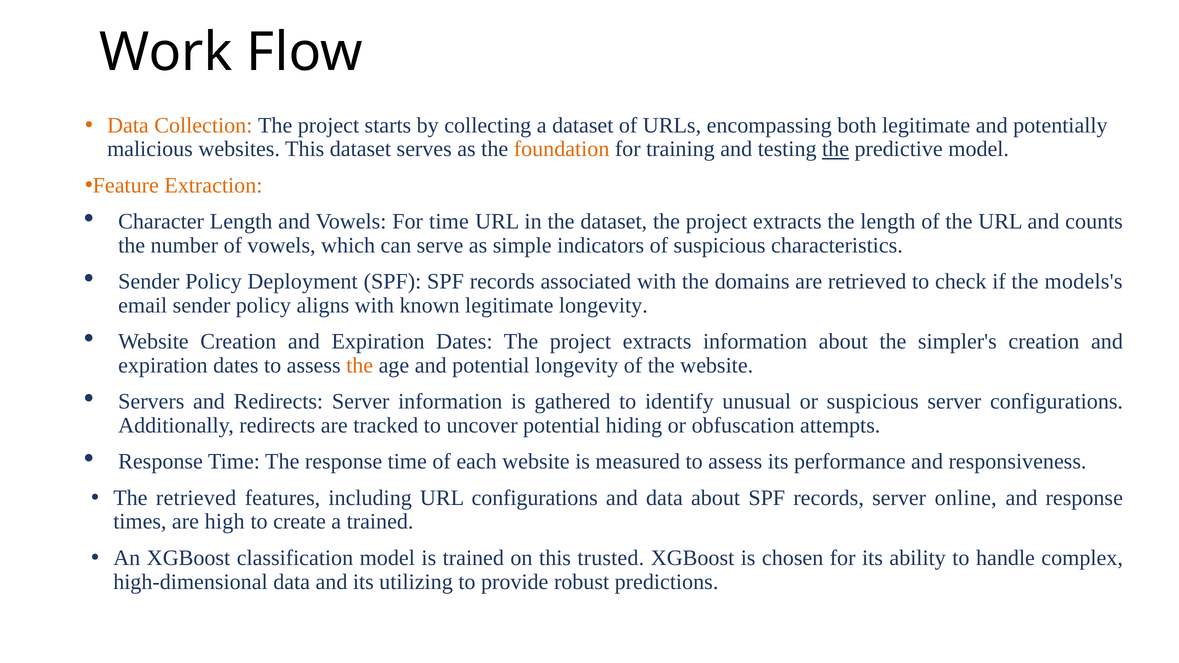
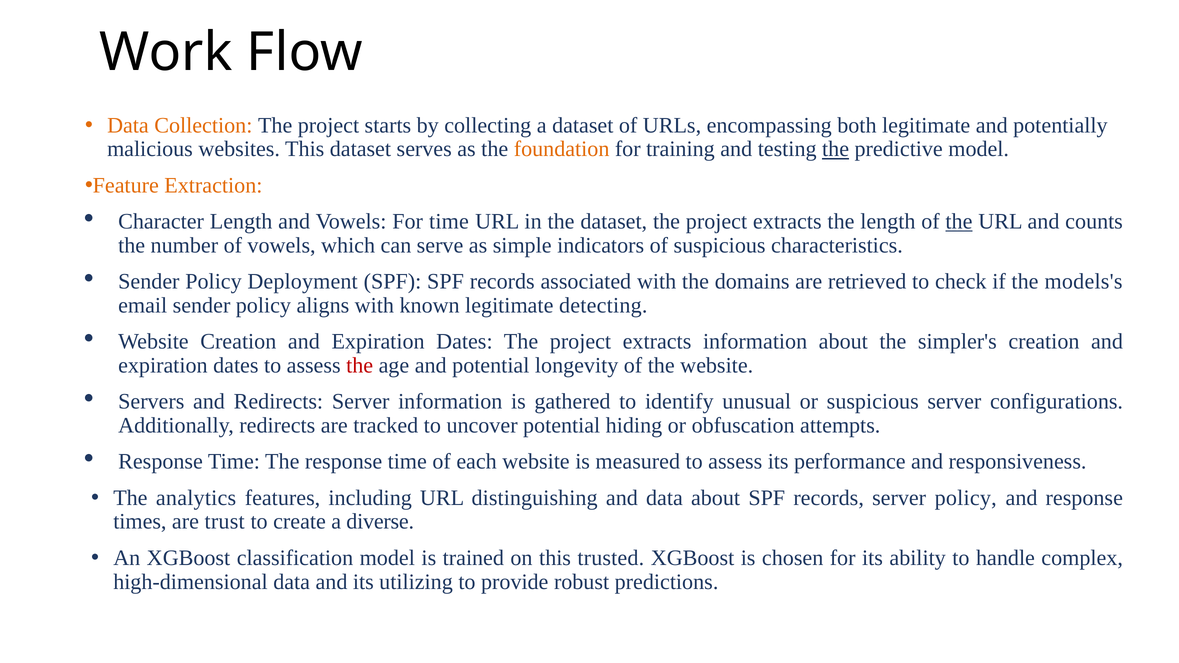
the at (959, 222) underline: none -> present
legitimate longevity: longevity -> detecting
the at (360, 366) colour: orange -> red
The retrieved: retrieved -> analytics
URL configurations: configurations -> distinguishing
server online: online -> policy
high: high -> trust
a trained: trained -> diverse
